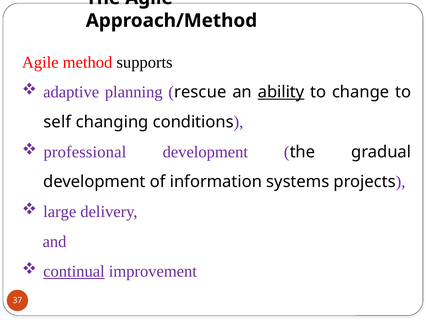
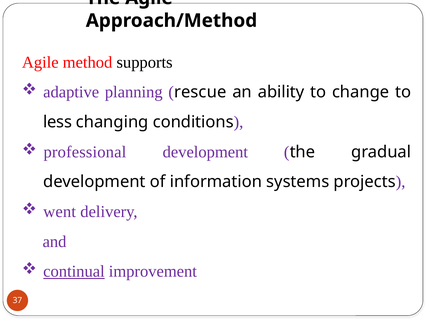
ability underline: present -> none
self: self -> less
large: large -> went
